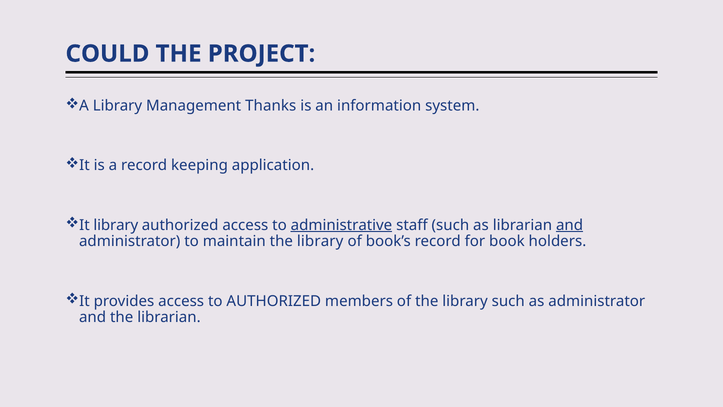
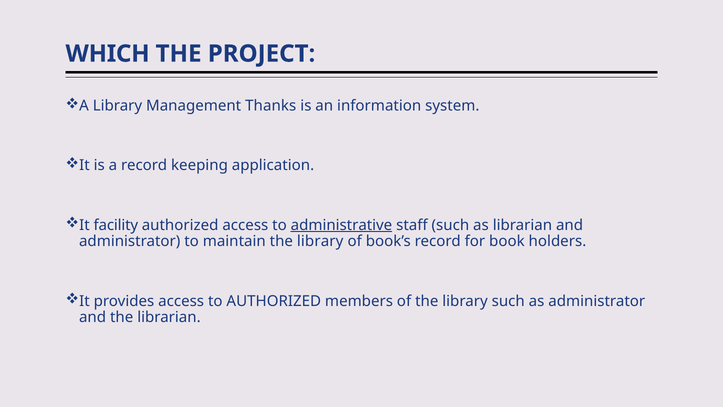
COULD: COULD -> WHICH
It library: library -> facility
and at (570, 225) underline: present -> none
